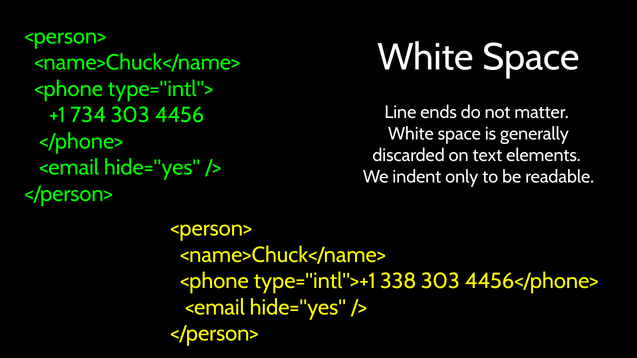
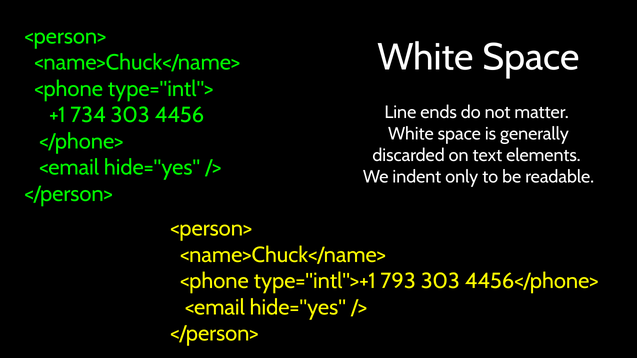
338: 338 -> 793
